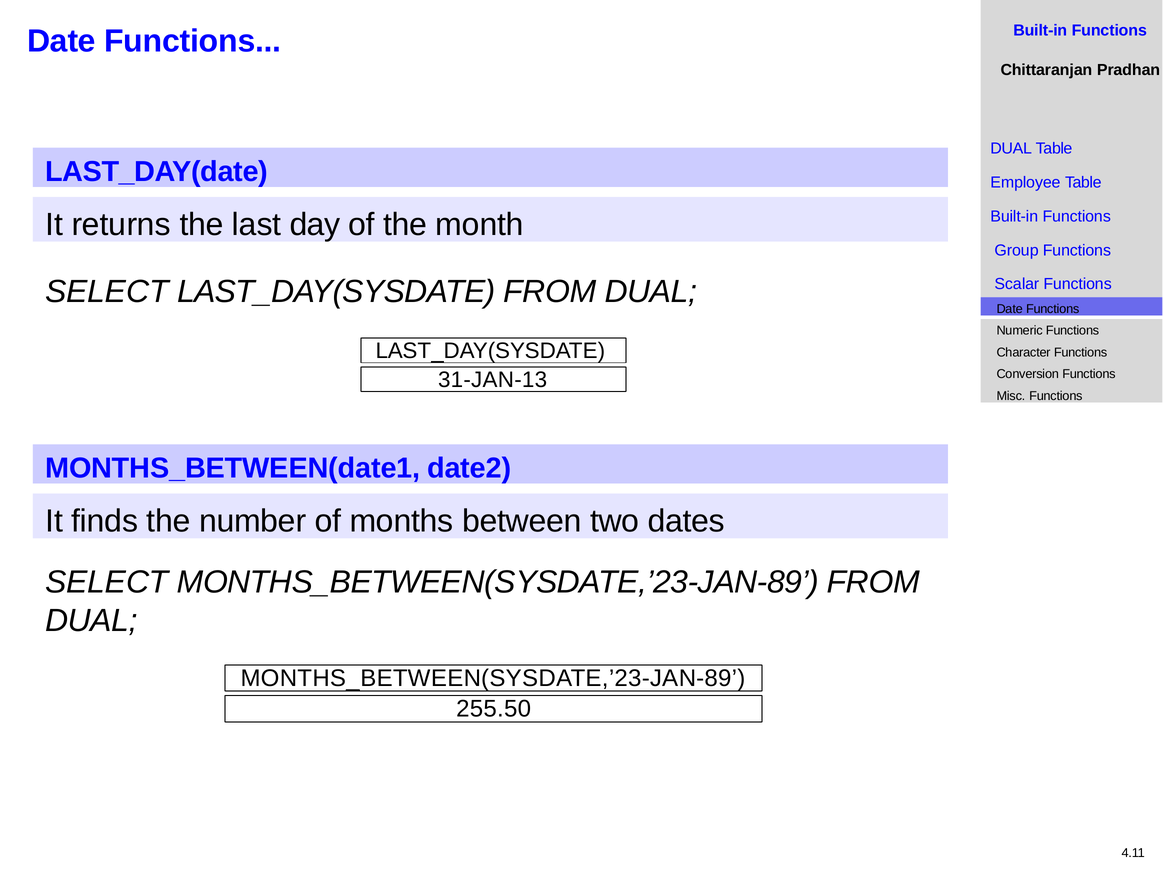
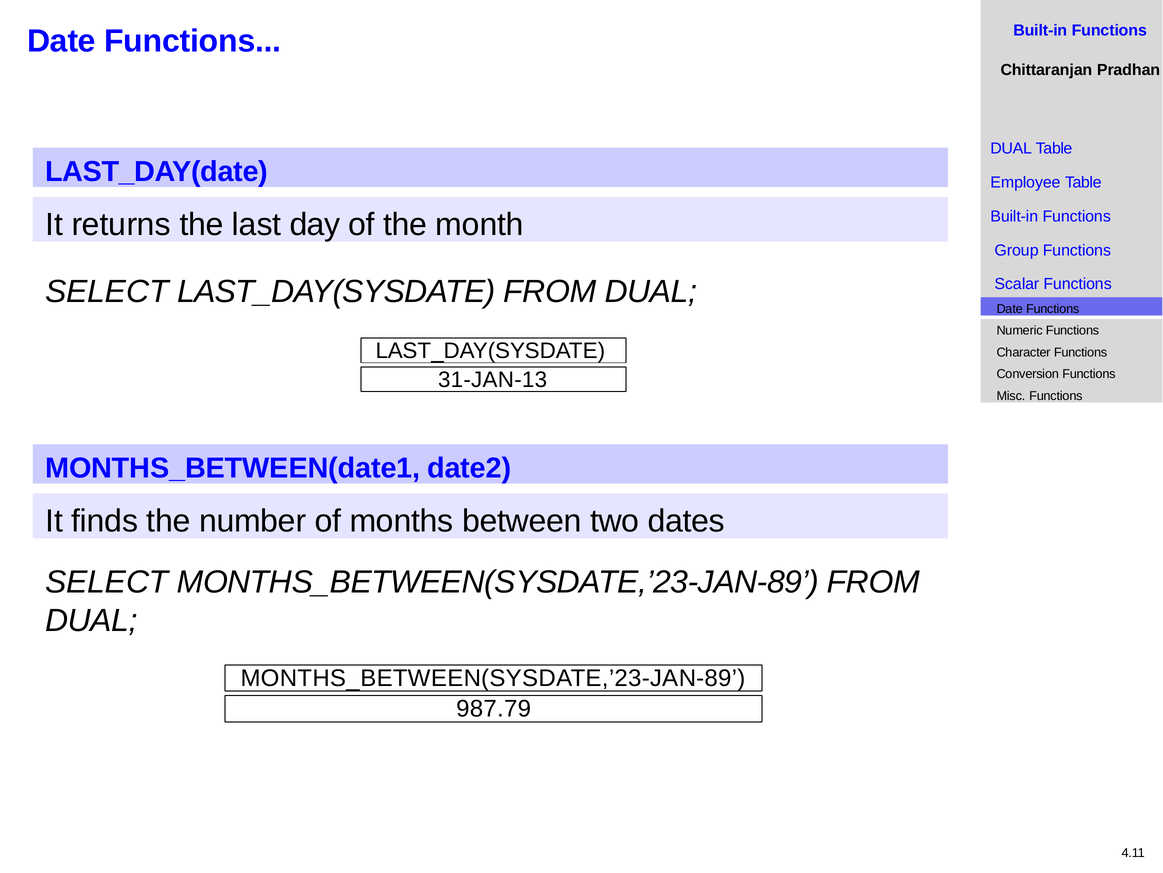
255.50: 255.50 -> 987.79
